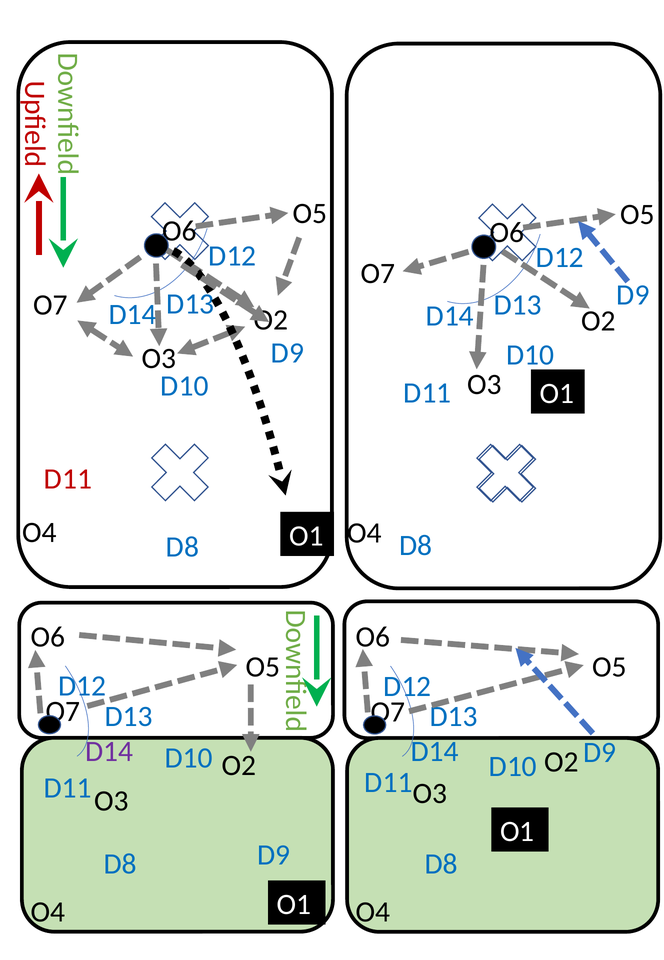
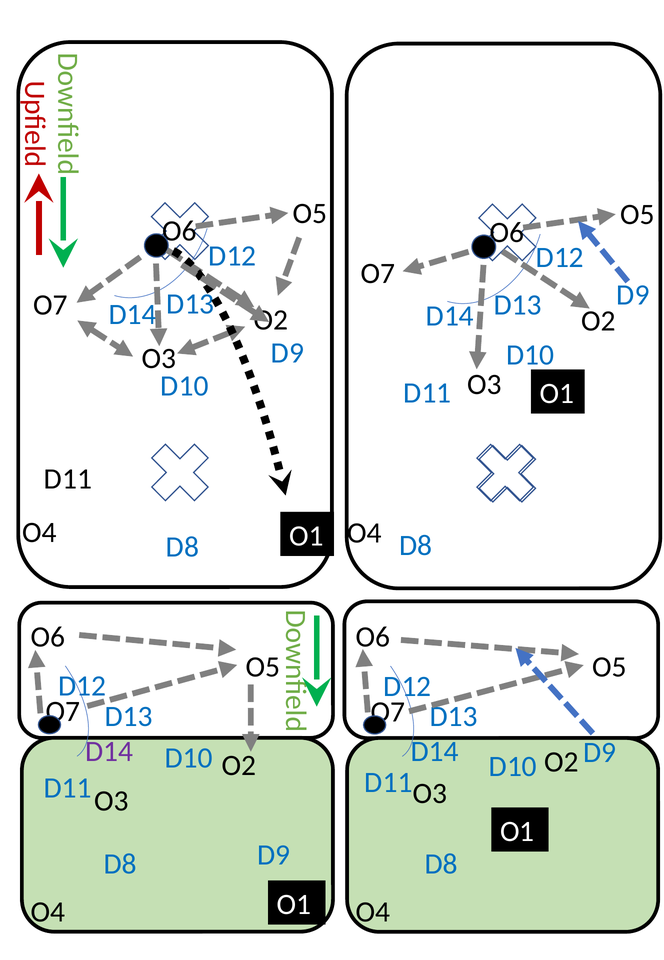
D11 at (68, 479) colour: red -> black
